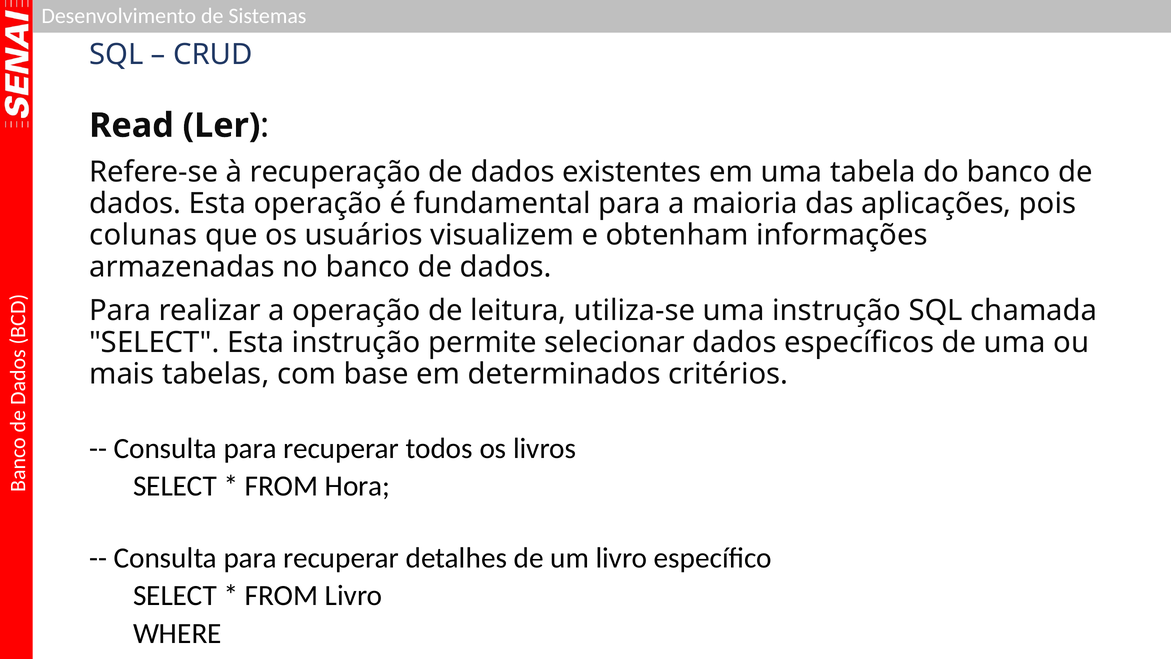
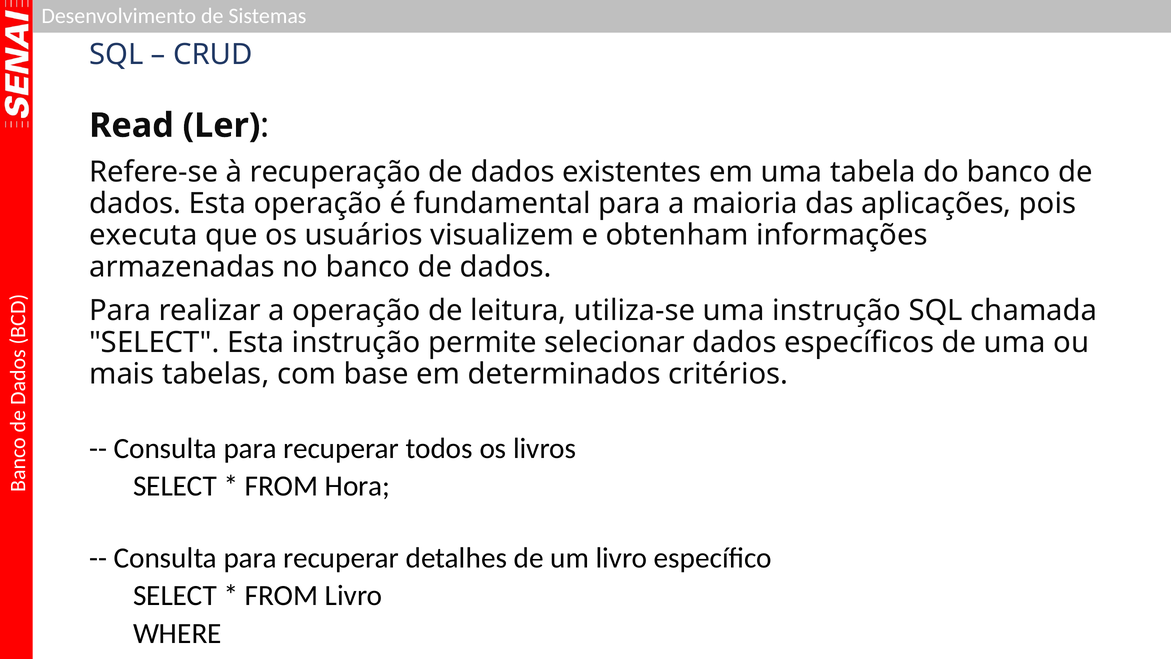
colunas: colunas -> executa
